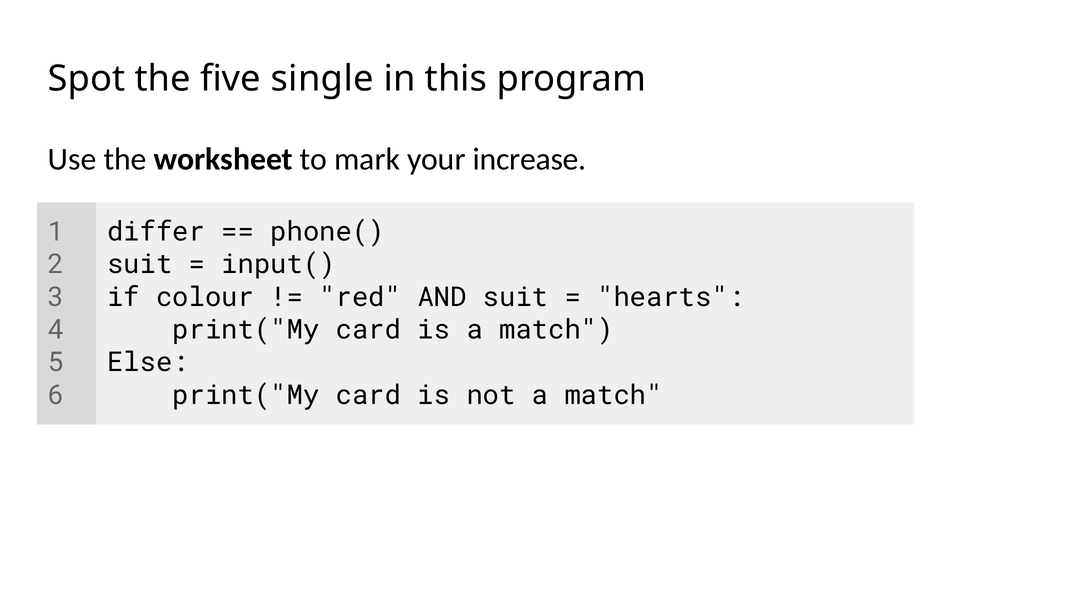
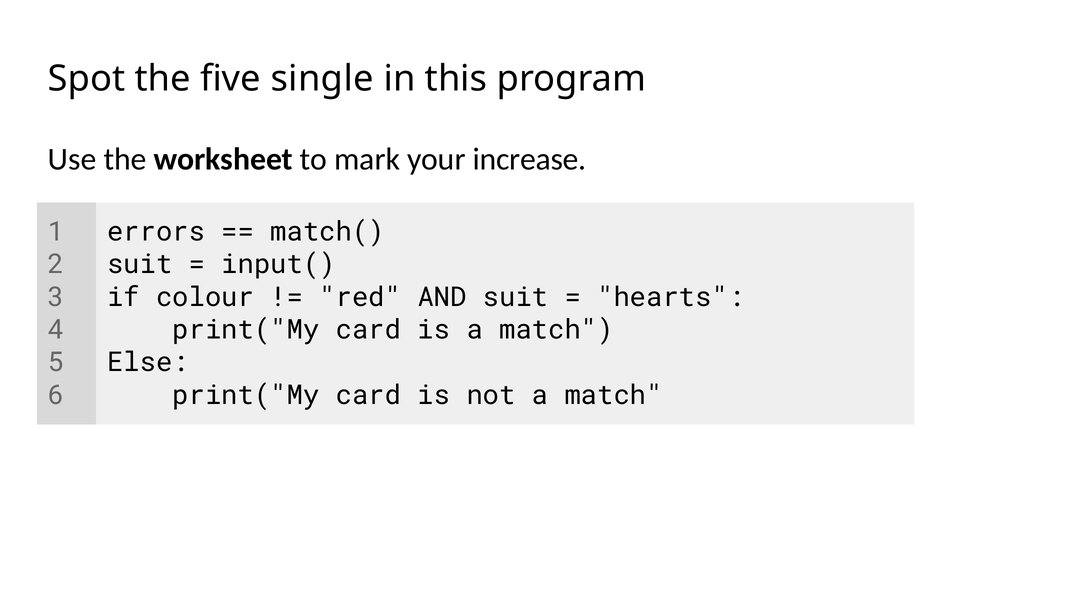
differ: differ -> errors
phone(: phone( -> match(
